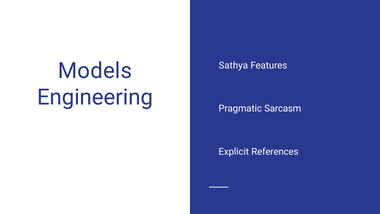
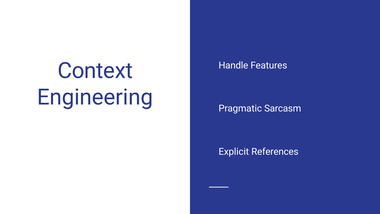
Sathya: Sathya -> Handle
Models: Models -> Context
